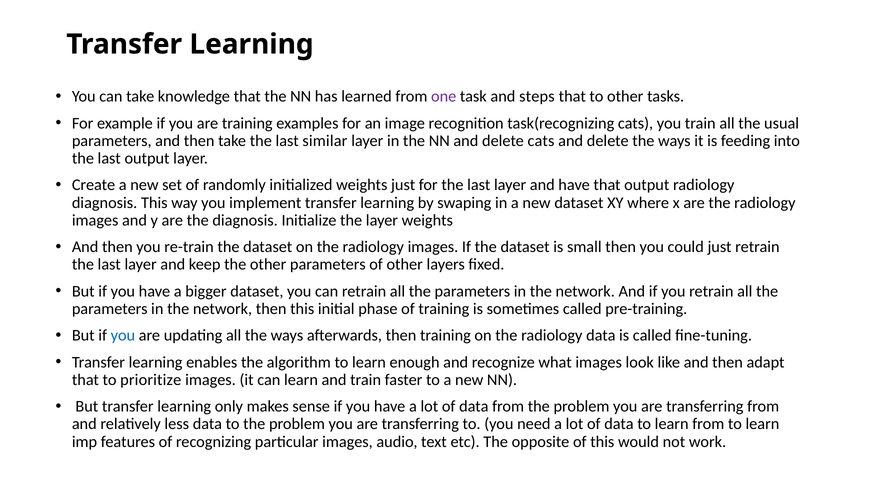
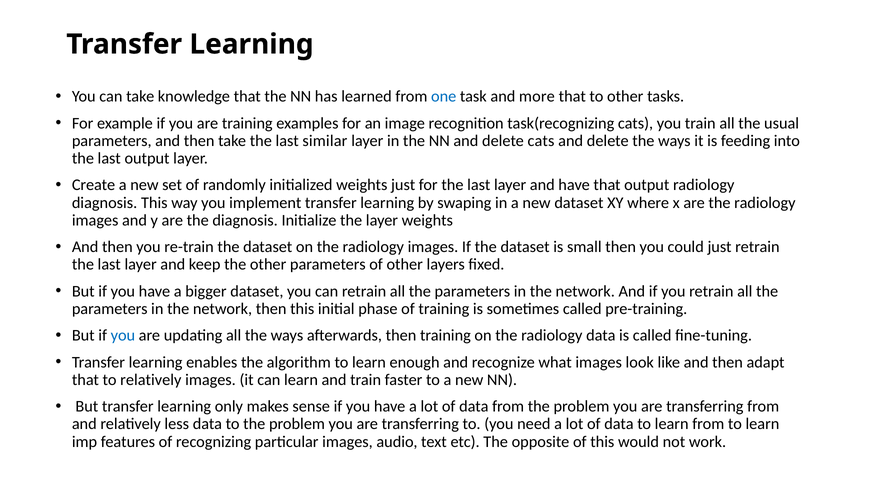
one colour: purple -> blue
steps: steps -> more
to prioritize: prioritize -> relatively
